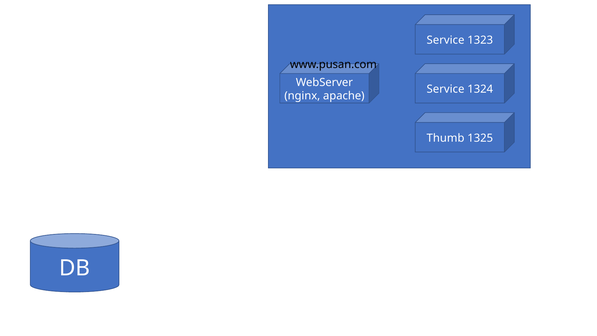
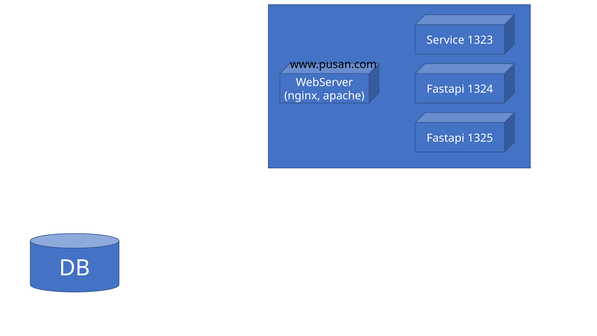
Service at (446, 89): Service -> Fastapi
Thumb at (446, 138): Thumb -> Fastapi
